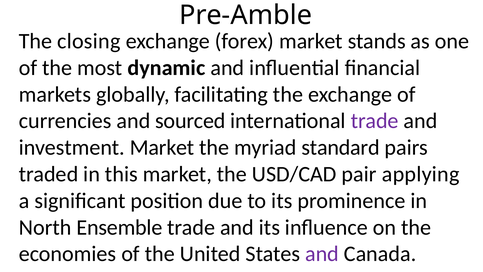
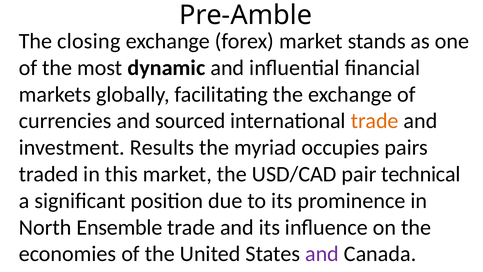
trade at (375, 121) colour: purple -> orange
investment Market: Market -> Results
standard: standard -> occupies
applying: applying -> technical
